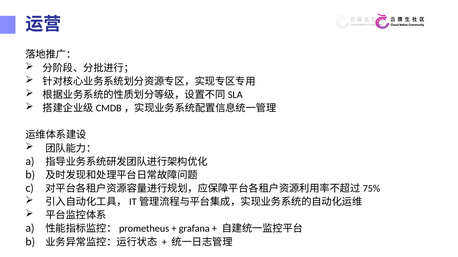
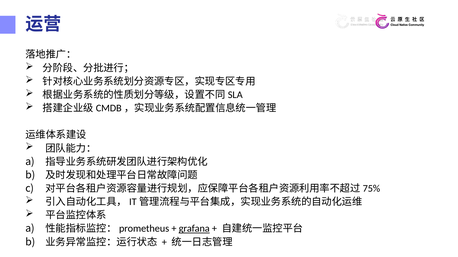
grafana underline: none -> present
